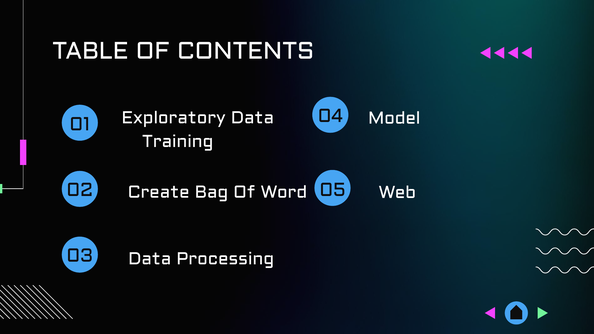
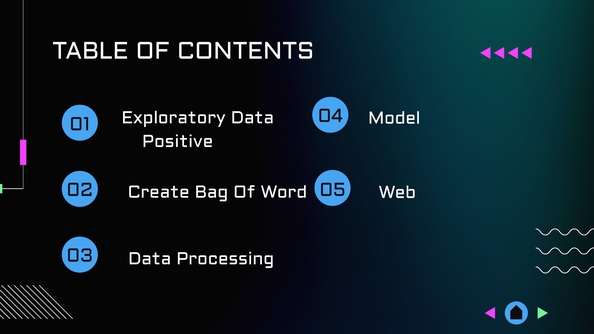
Training: Training -> Positive
